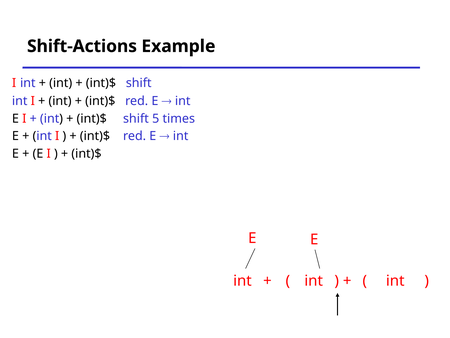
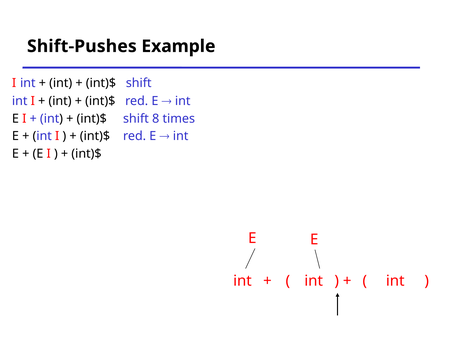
Shift-Actions: Shift-Actions -> Shift-Pushes
5: 5 -> 8
